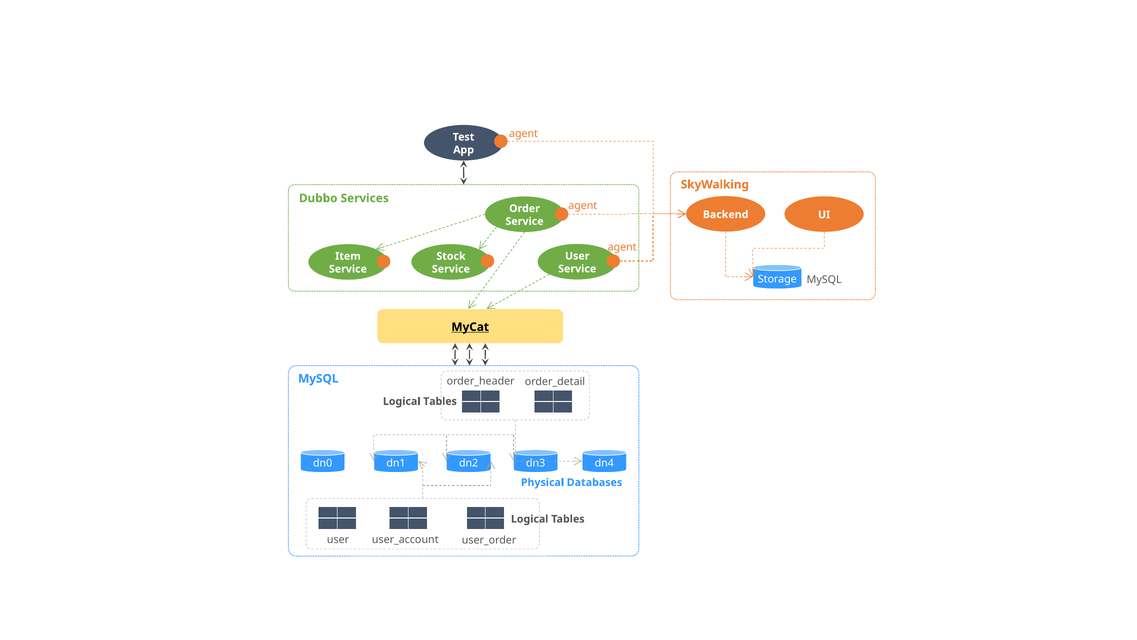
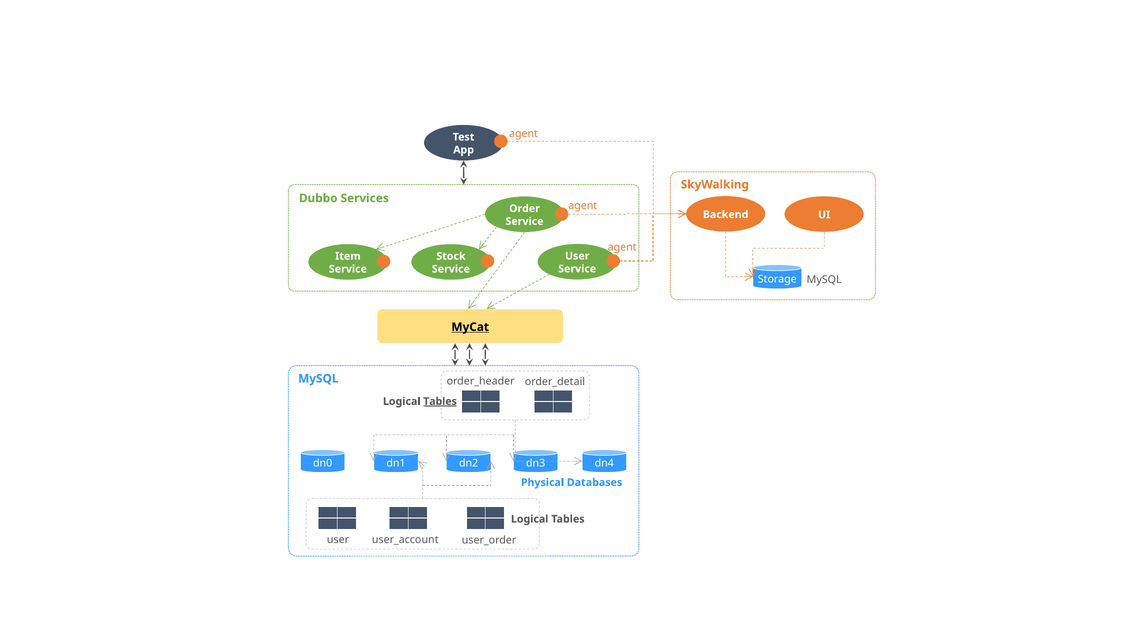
Tables at (440, 401) underline: none -> present
